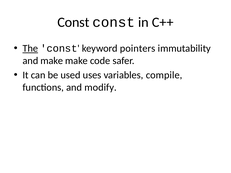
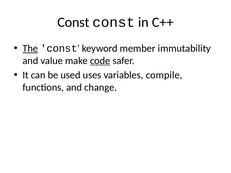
pointers: pointers -> member
and make: make -> value
code underline: none -> present
modify: modify -> change
